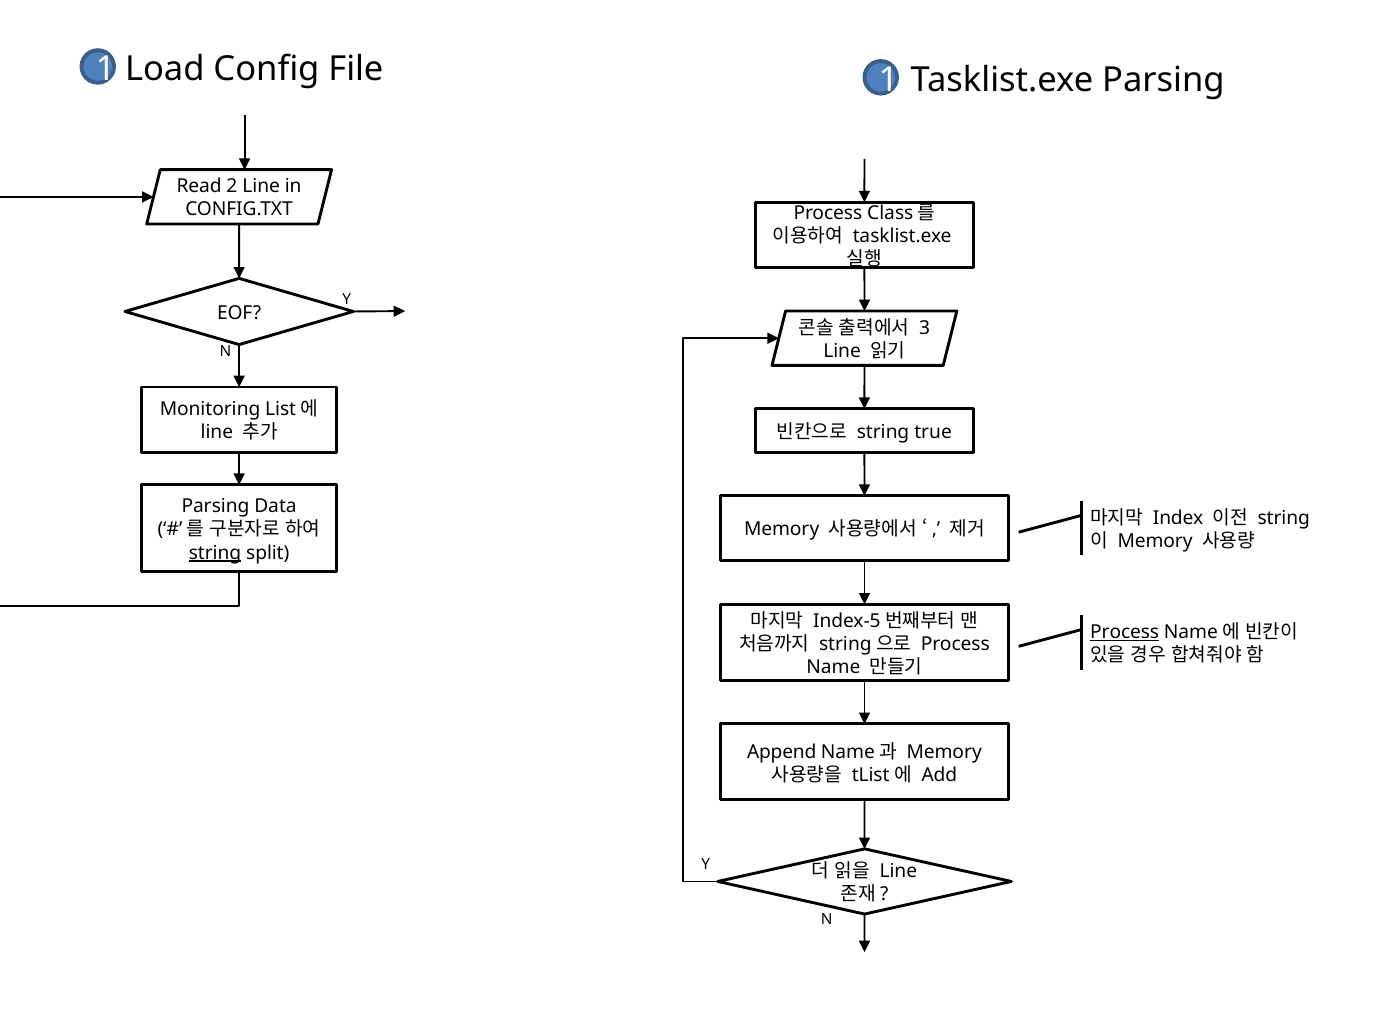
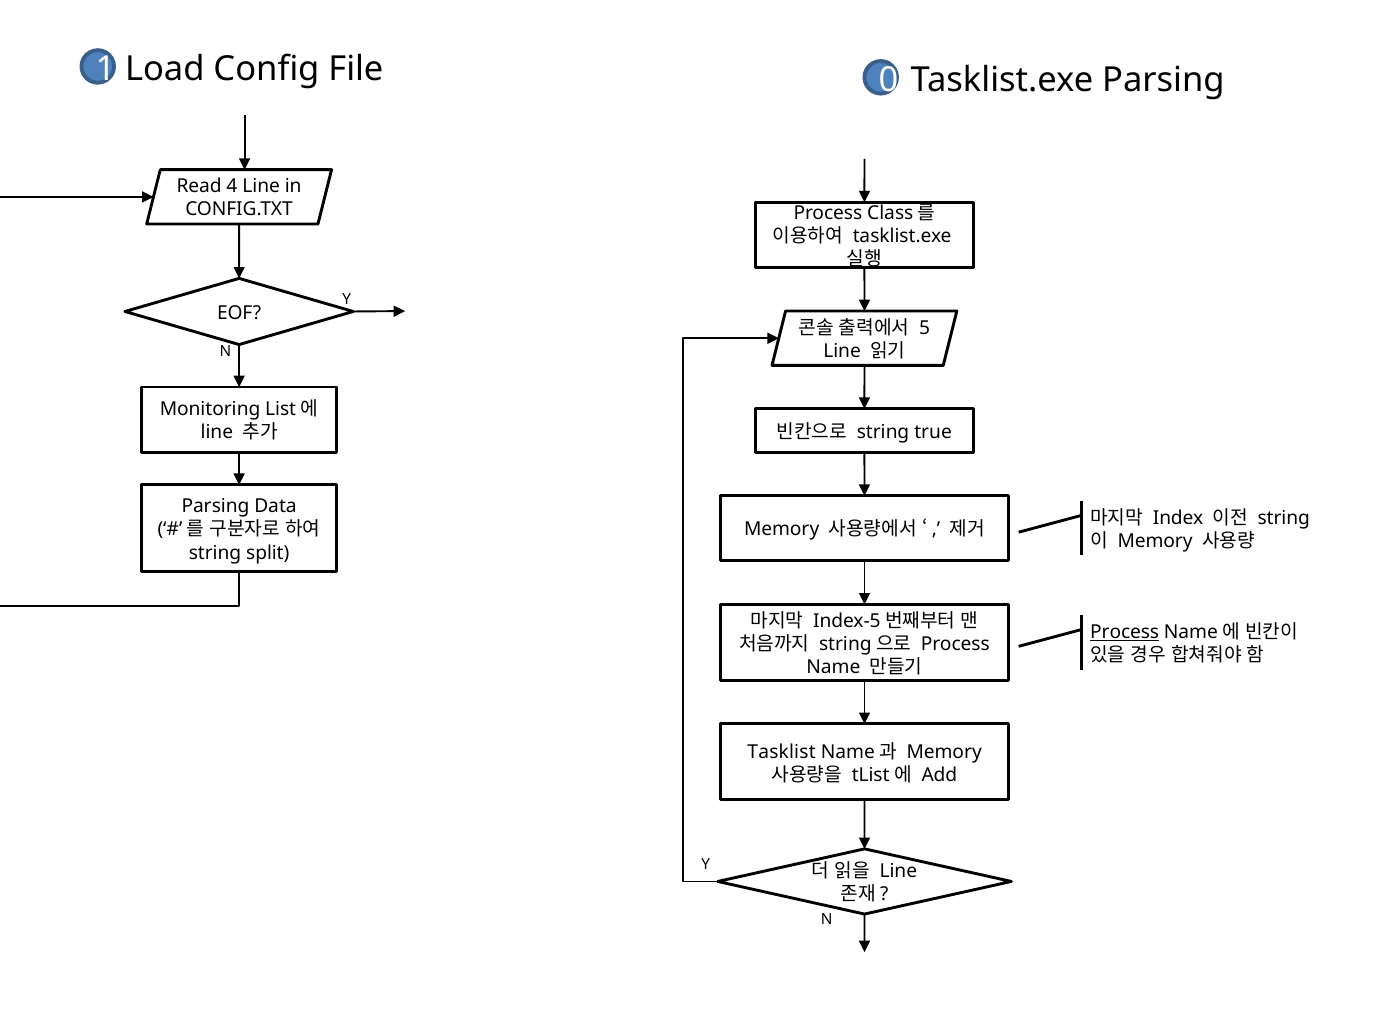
1 1: 1 -> 0
2: 2 -> 4
3: 3 -> 5
string at (215, 553) underline: present -> none
Append: Append -> Tasklist
